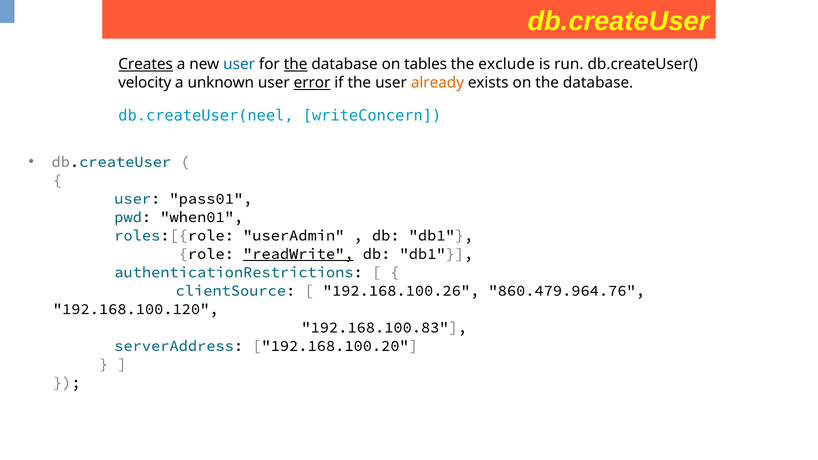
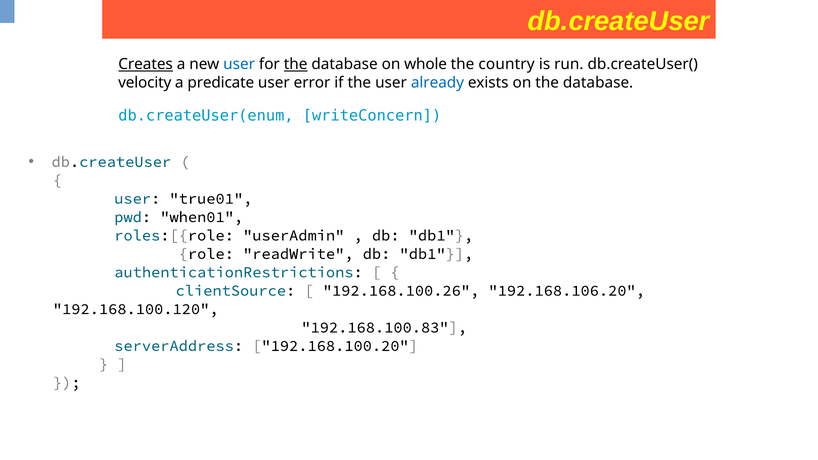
tables: tables -> whole
exclude: exclude -> country
unknown: unknown -> predicate
error underline: present -> none
already colour: orange -> blue
db.createUser(neel: db.createUser(neel -> db.createUser(enum
pass01: pass01 -> true01
readWrite underline: present -> none
860.479.964.76: 860.479.964.76 -> 192.168.106.20
